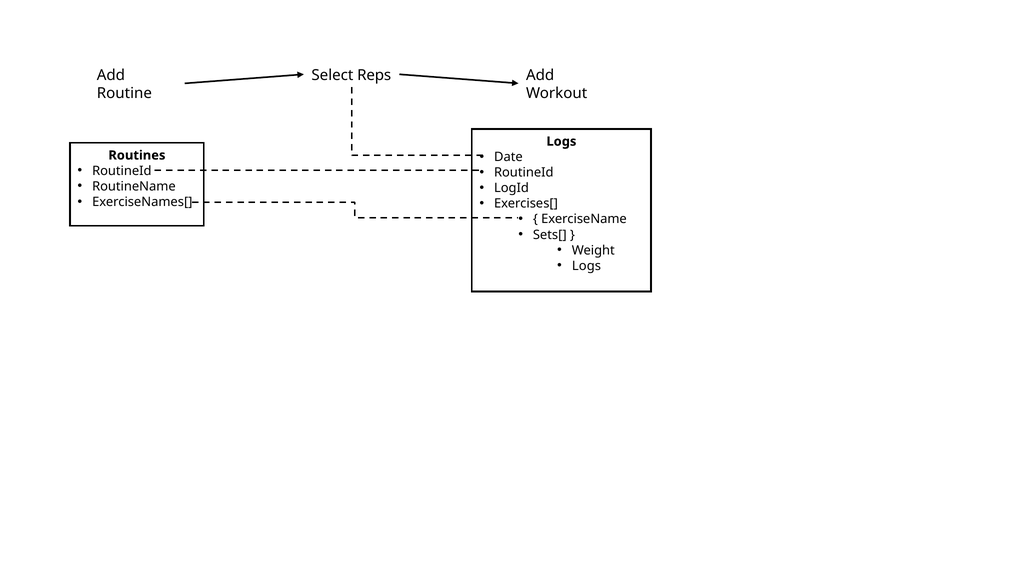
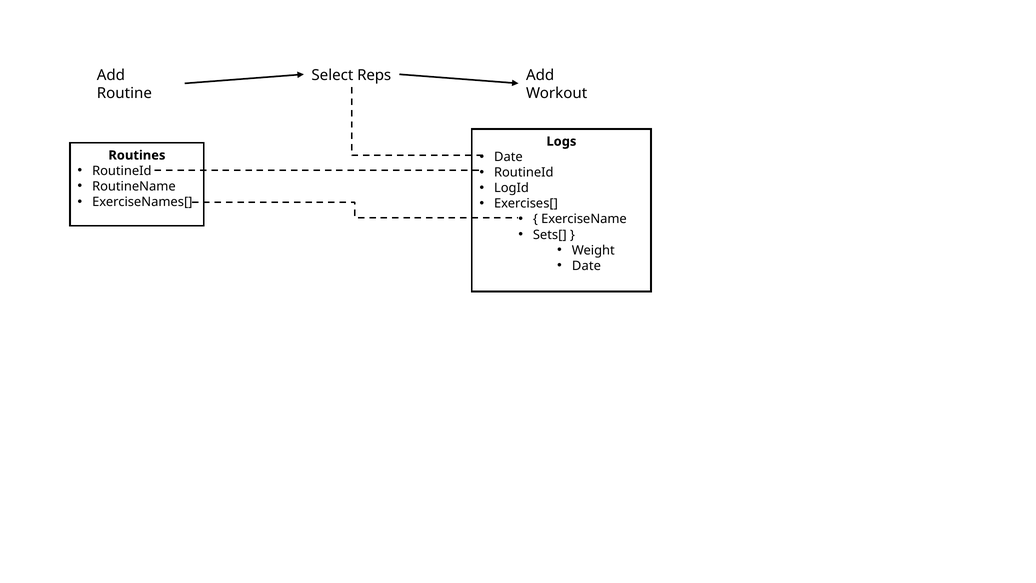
Logs at (586, 266): Logs -> Date
